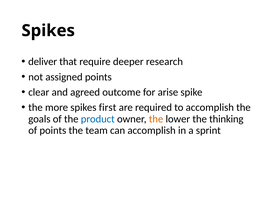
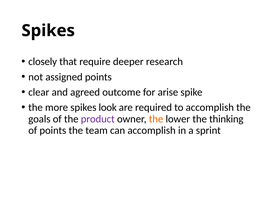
deliver: deliver -> closely
first: first -> look
product colour: blue -> purple
